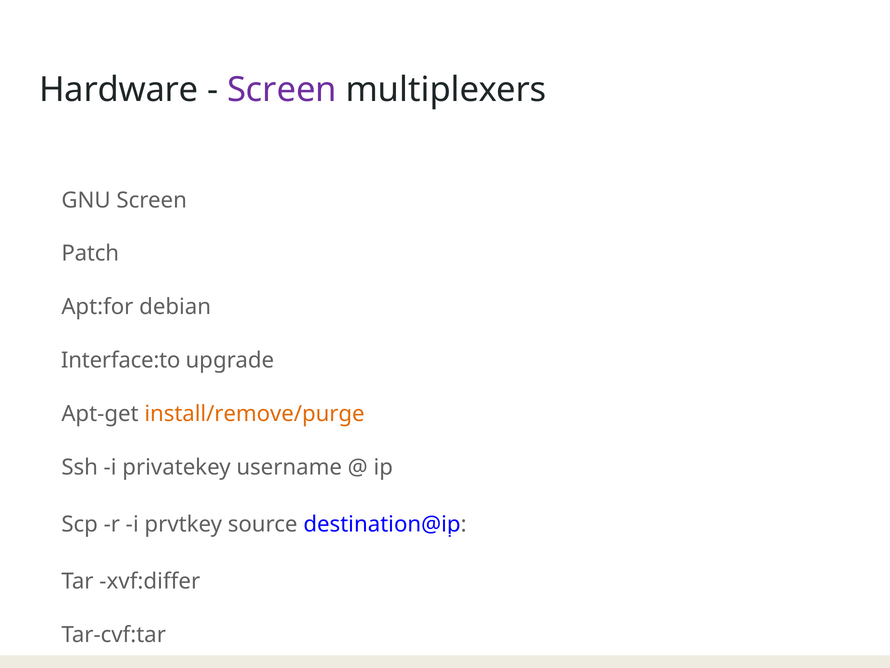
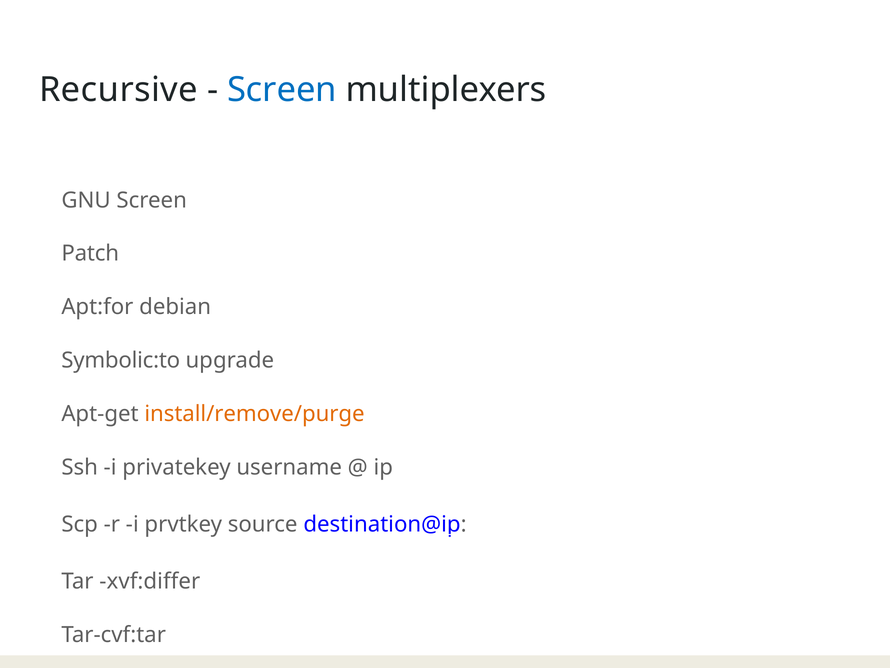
Hardware: Hardware -> Recursive
Screen at (282, 90) colour: purple -> blue
Interface:to: Interface:to -> Symbolic:to
